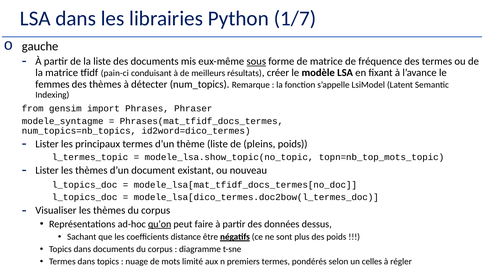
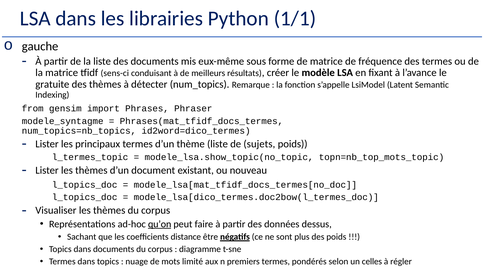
1/7: 1/7 -> 1/1
sous underline: present -> none
pain-ci: pain-ci -> sens-ci
femmes: femmes -> gratuite
pleins: pleins -> sujets
